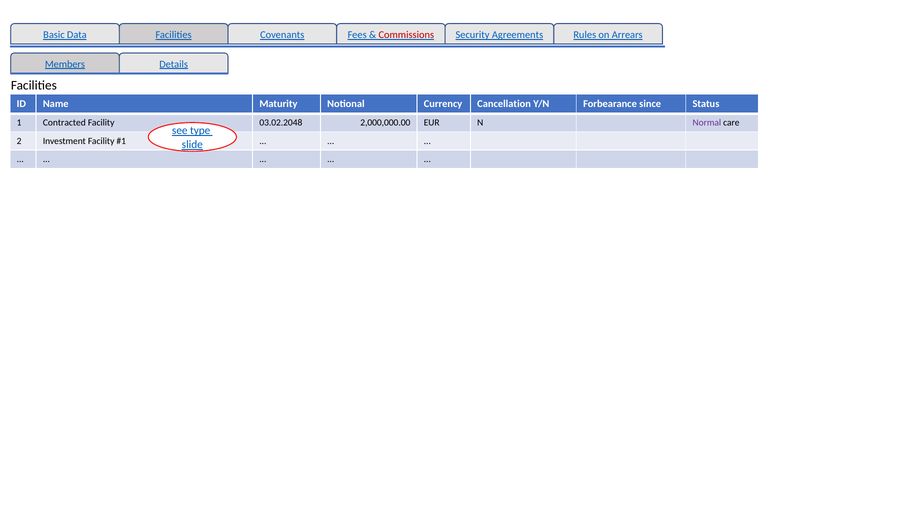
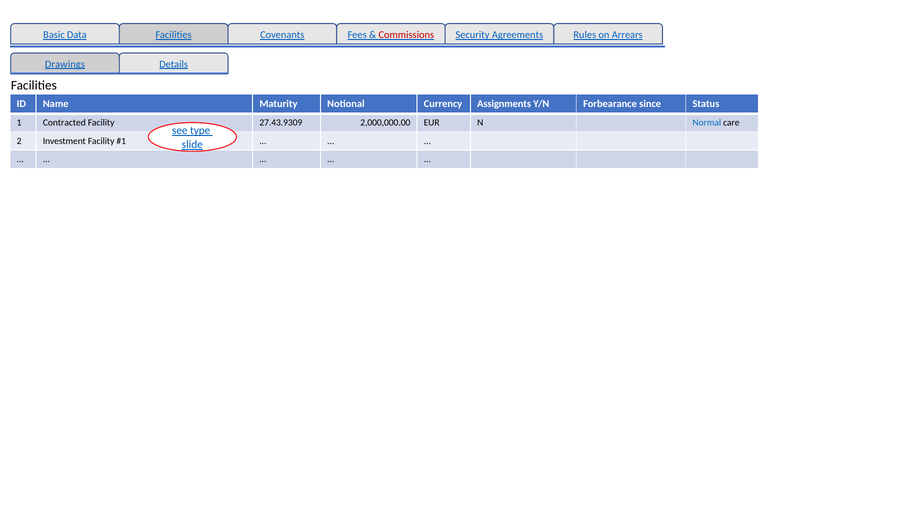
Members: Members -> Drawings
Cancellation: Cancellation -> Assignments
03.02.2048: 03.02.2048 -> 27.43.9309
Normal colour: purple -> blue
